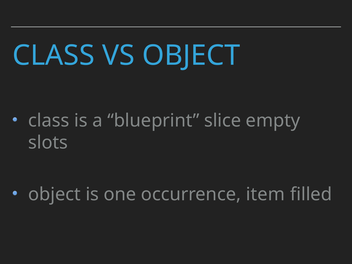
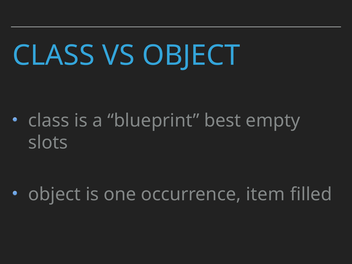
slice: slice -> best
